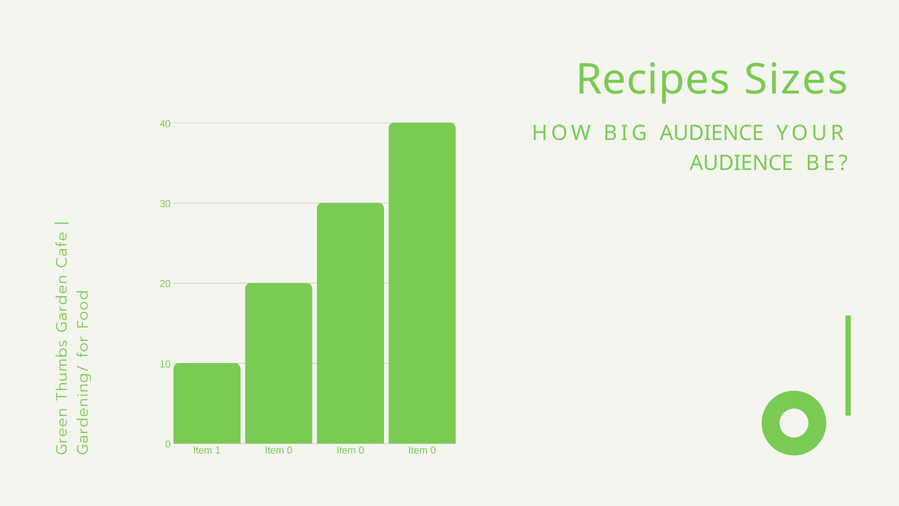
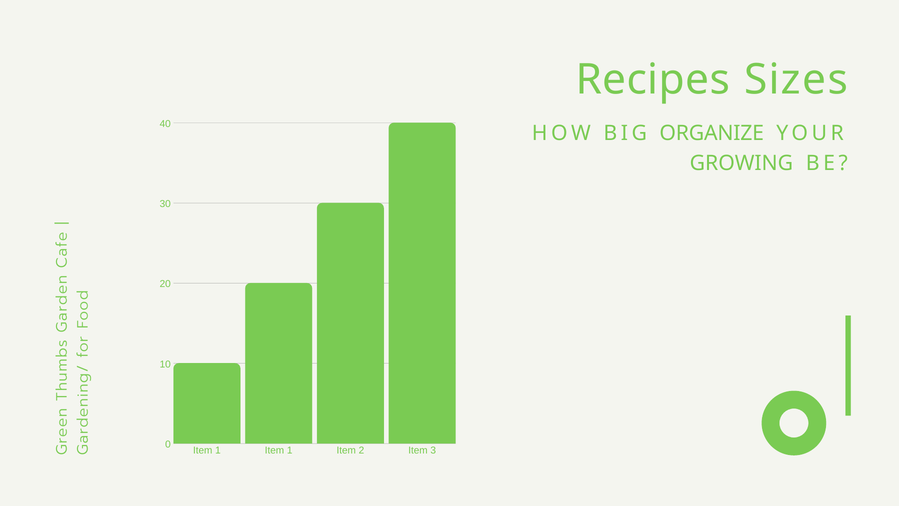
BIG AUDIENCE: AUDIENCE -> ORGANIZE
AUDIENCE at (741, 163): AUDIENCE -> GROWING
1 Item 0: 0 -> 1
0 at (361, 450): 0 -> 2
0 at (433, 450): 0 -> 3
